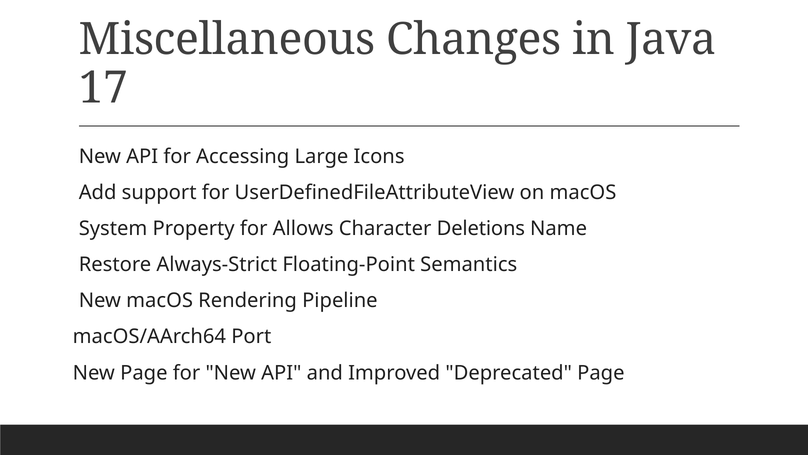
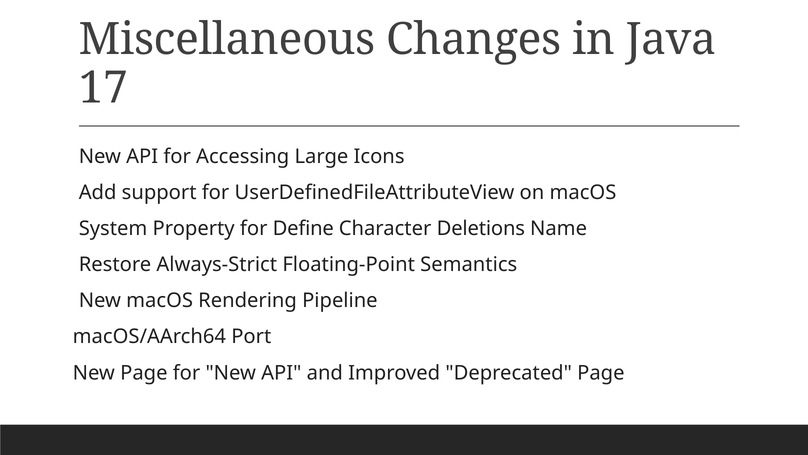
Allows: Allows -> Define
